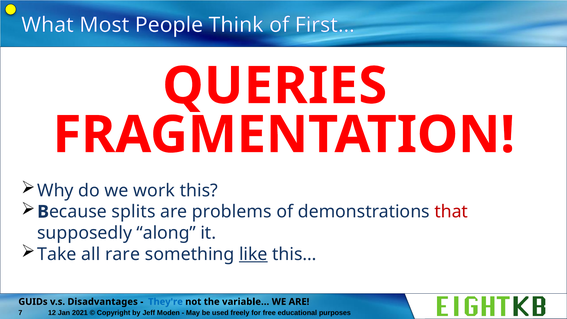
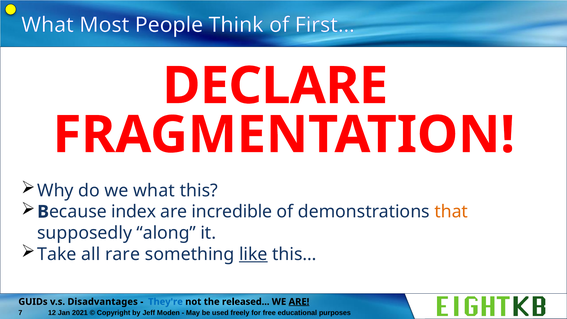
QUERIES: QUERIES -> DECLARE
we work: work -> what
splits: splits -> index
problems: problems -> incredible
that colour: red -> orange
variable: variable -> released
ARE at (299, 302) underline: none -> present
